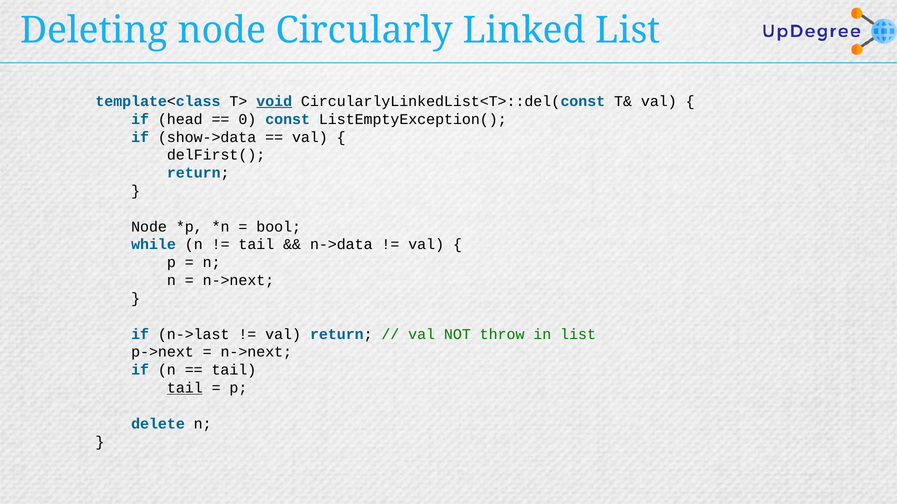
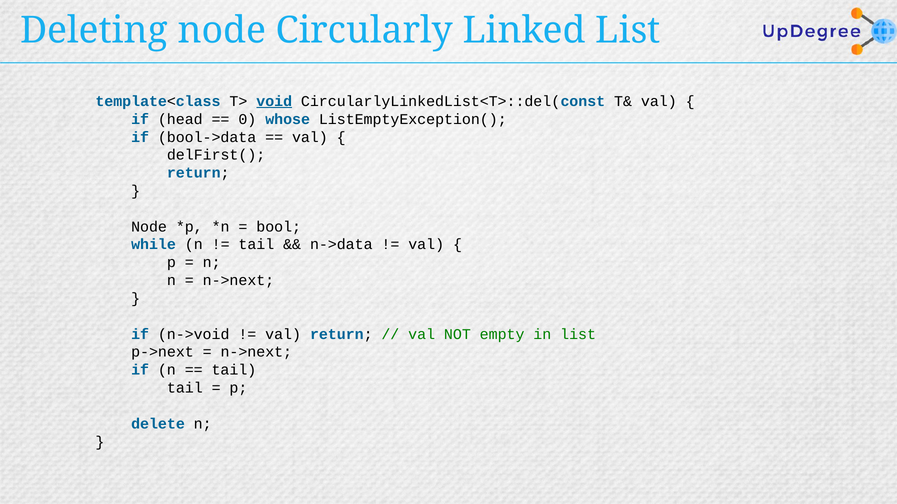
const: const -> whose
show->data: show->data -> bool->data
n->last: n->last -> n->void
throw: throw -> empty
tail at (185, 388) underline: present -> none
